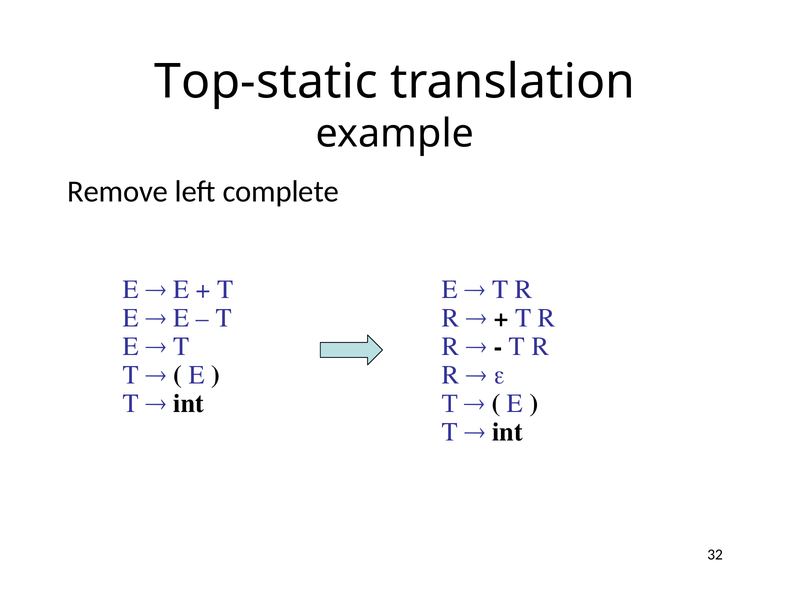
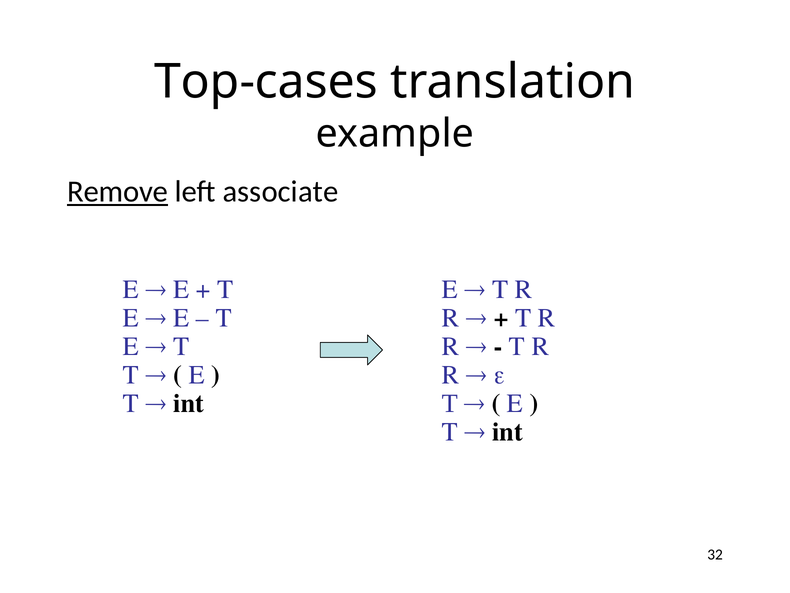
Top-static: Top-static -> Top-cases
Remove underline: none -> present
complete: complete -> associate
